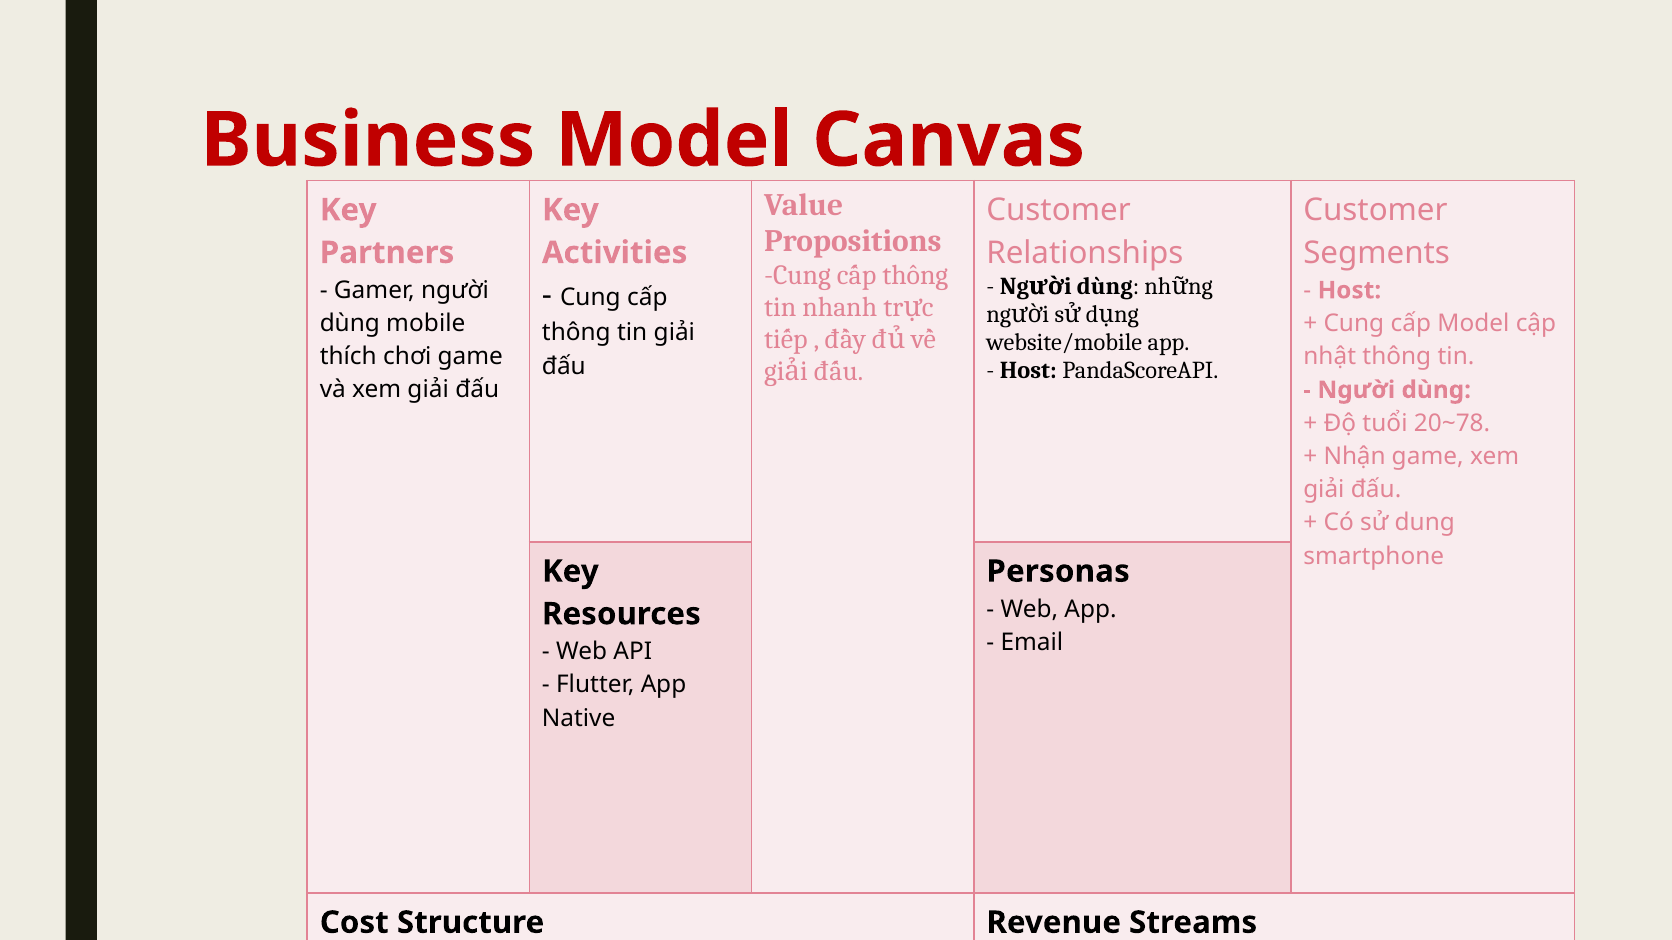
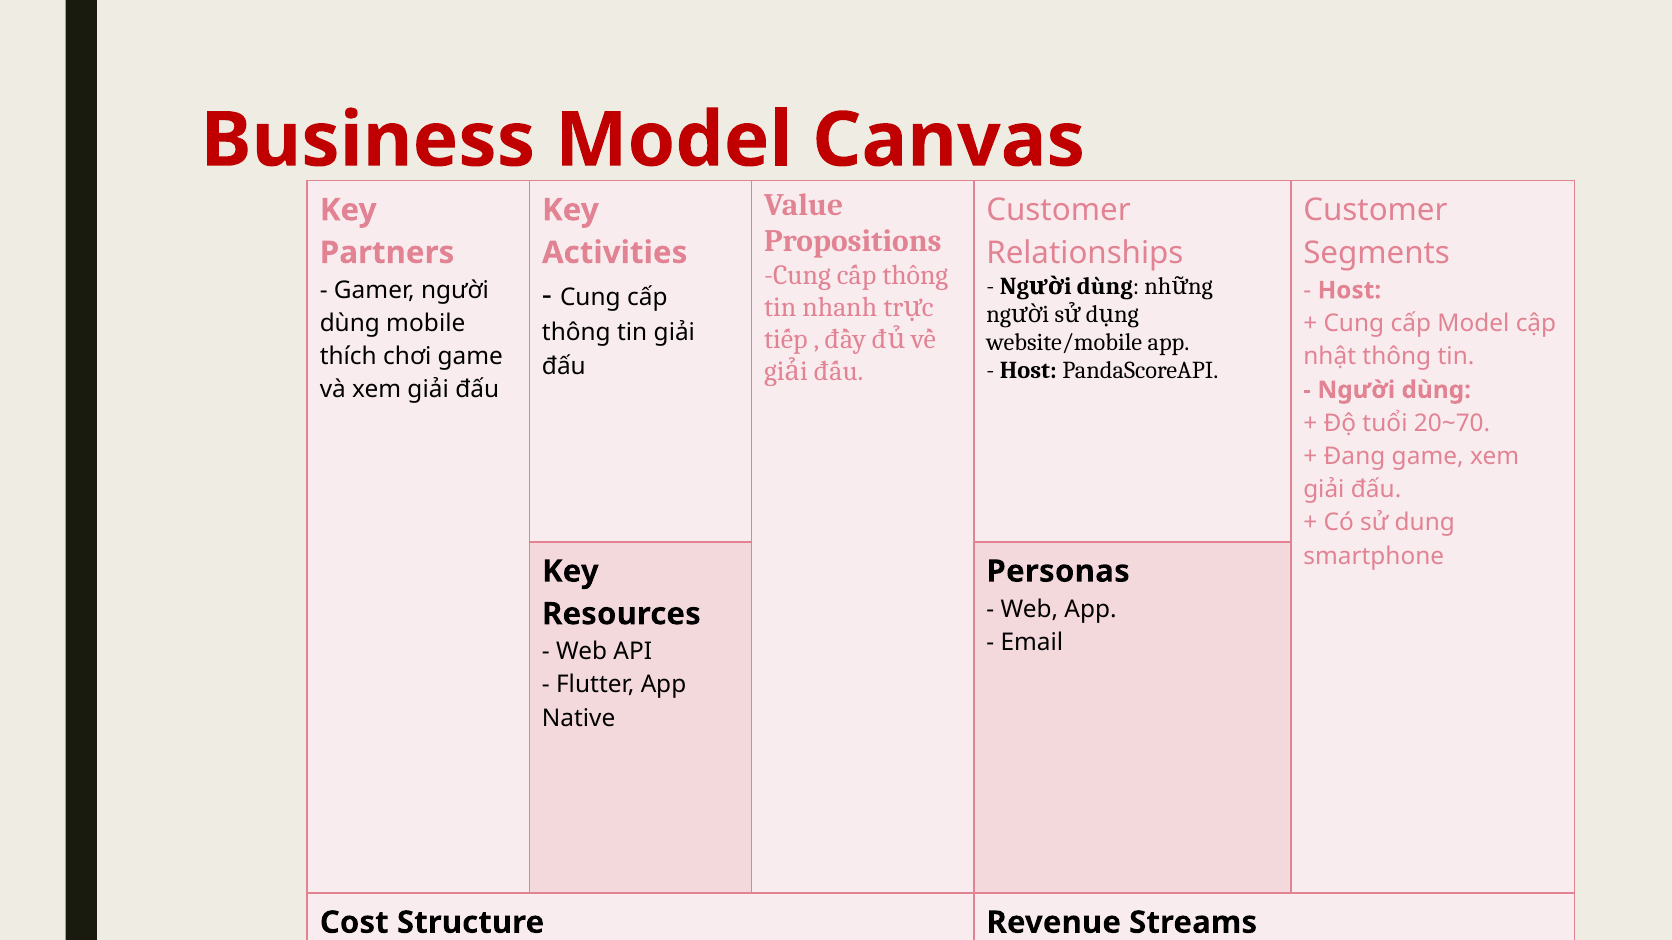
20~78: 20~78 -> 20~70
Nhận: Nhận -> Đang
